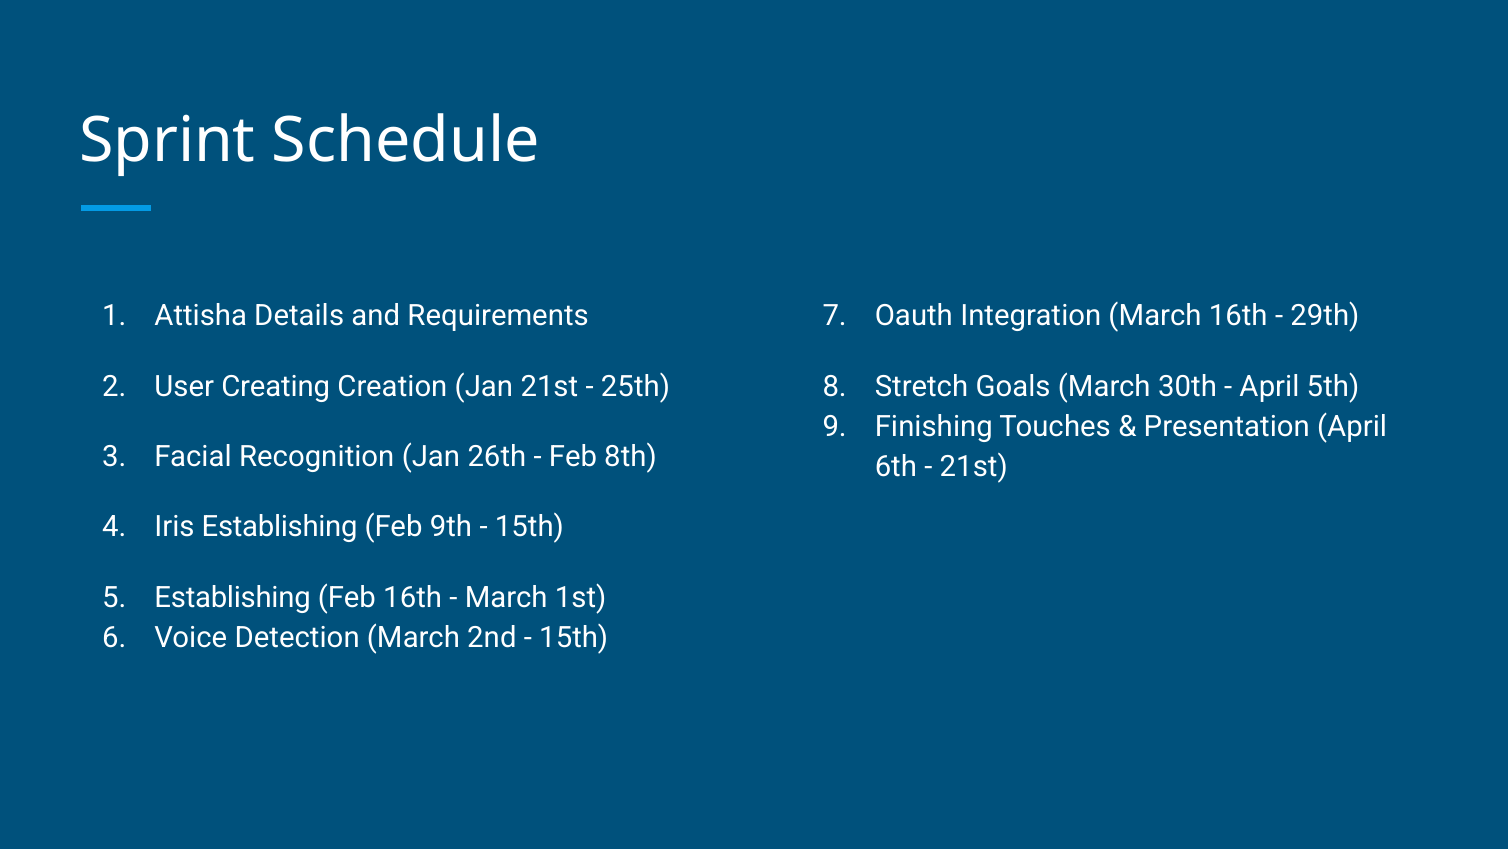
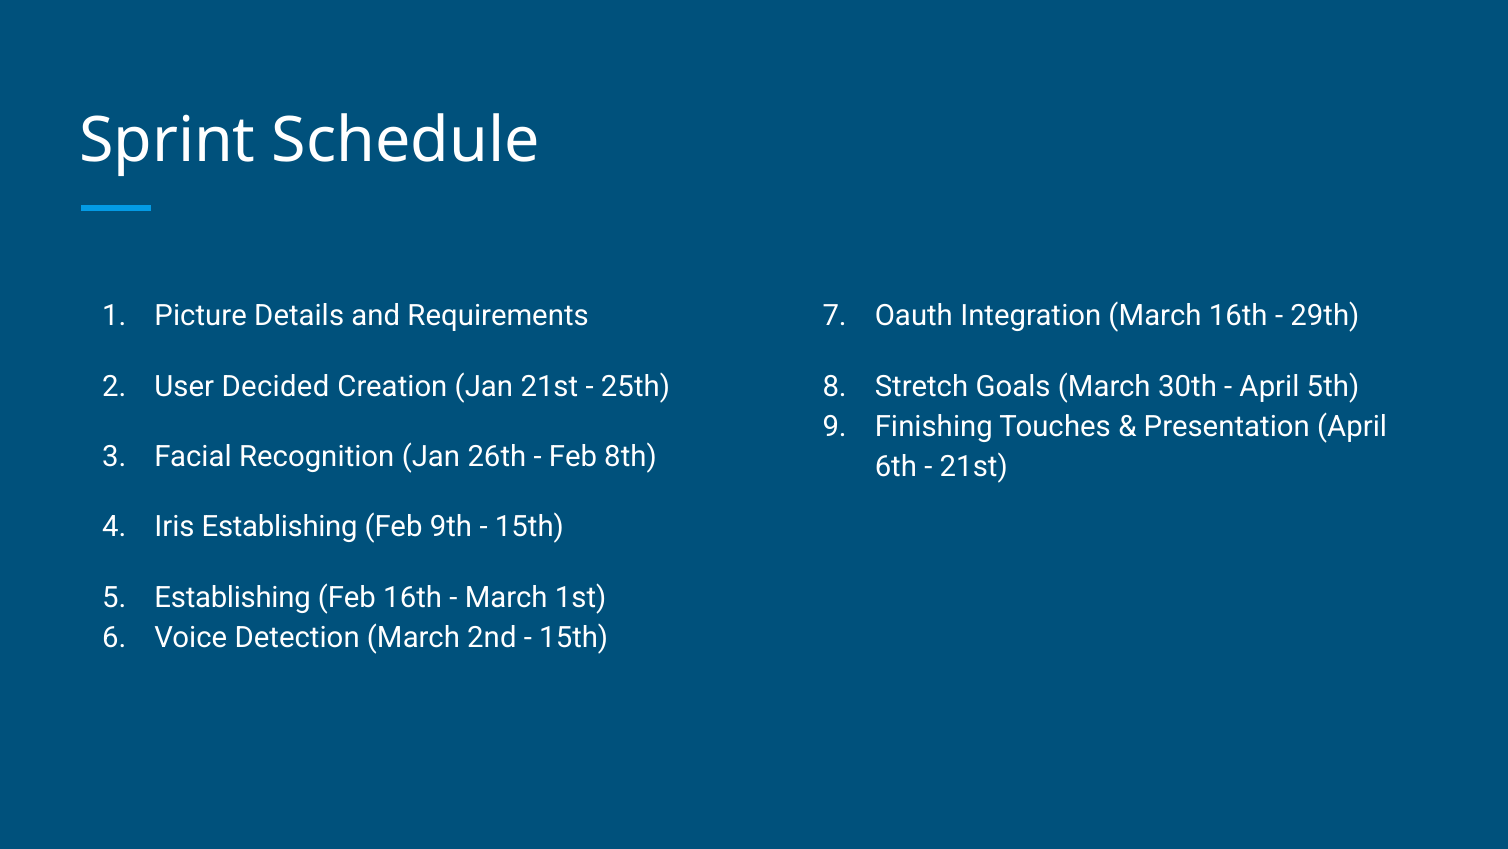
Attisha: Attisha -> Picture
Creating: Creating -> Decided
